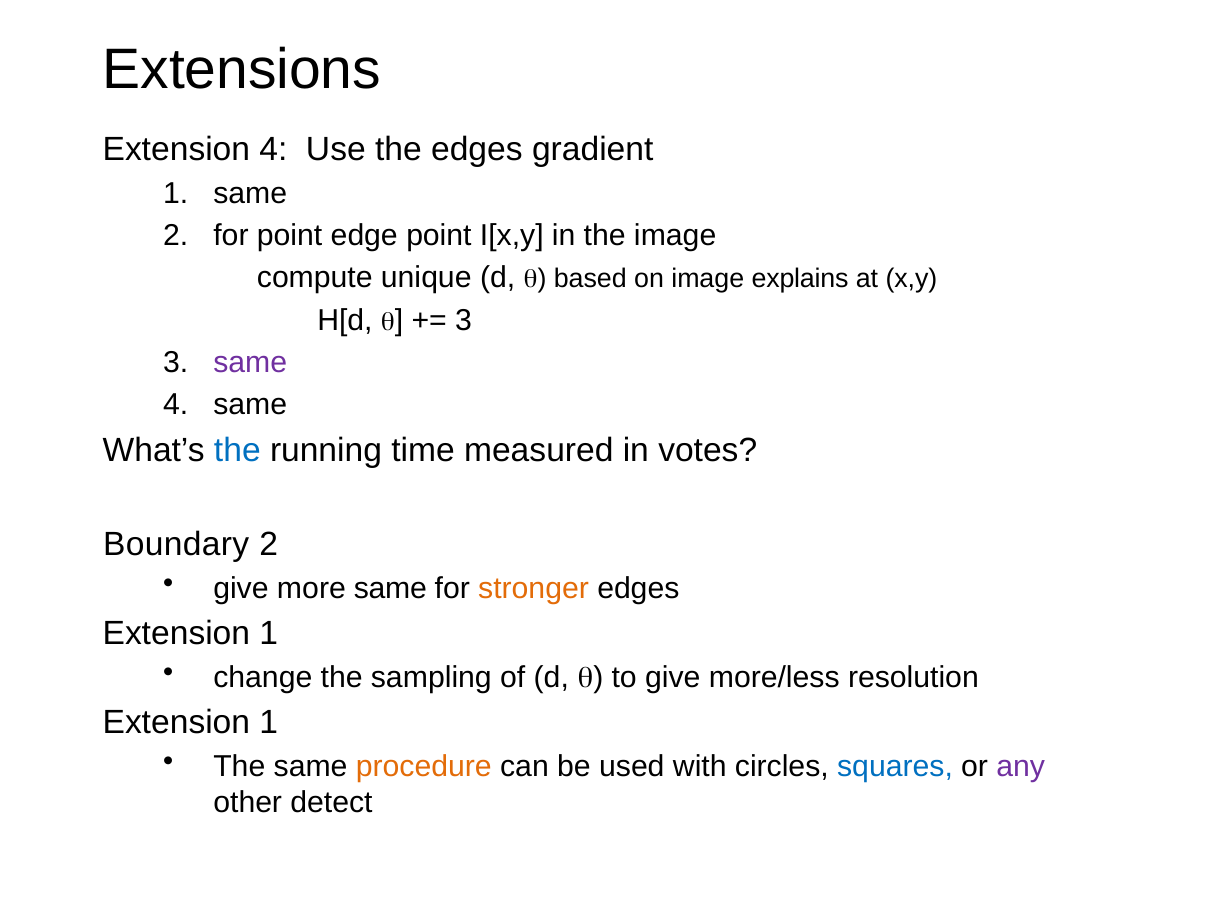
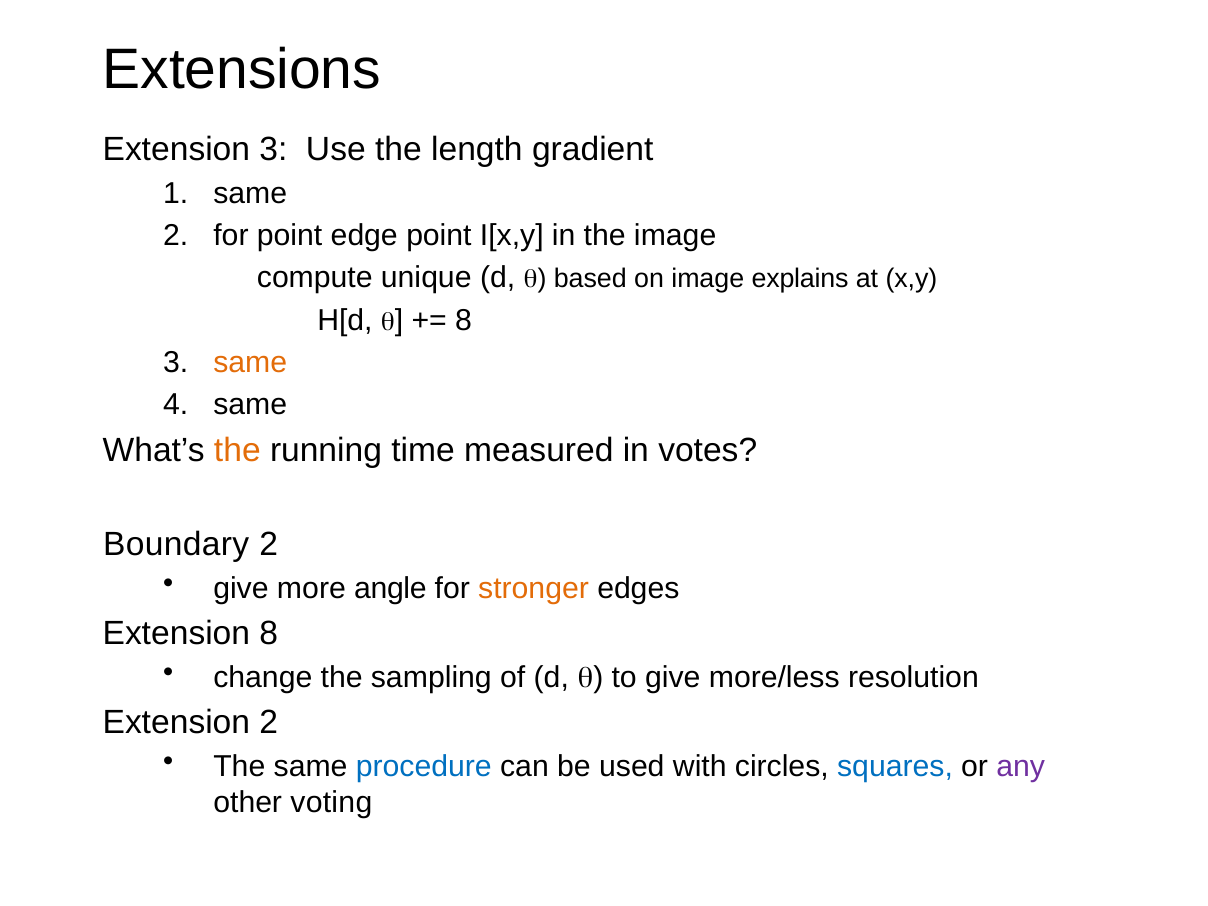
Extension 4: 4 -> 3
the edges: edges -> length
3 at (464, 320): 3 -> 8
same at (250, 363) colour: purple -> orange
the at (237, 450) colour: blue -> orange
more same: same -> angle
1 at (269, 633): 1 -> 8
1 at (269, 723): 1 -> 2
procedure colour: orange -> blue
detect: detect -> voting
